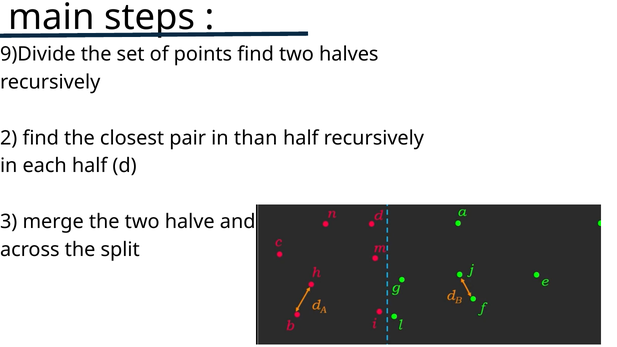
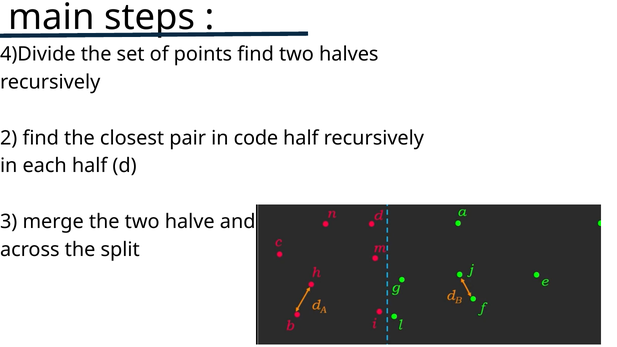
9)Divide: 9)Divide -> 4)Divide
than: than -> code
